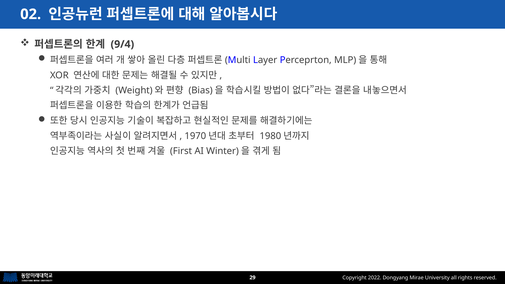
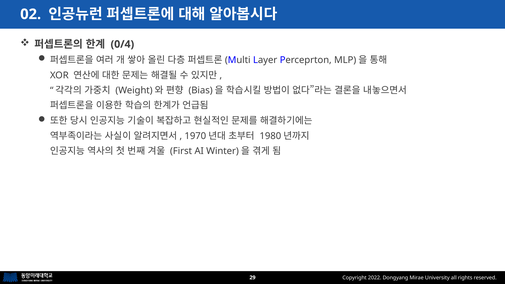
9/4: 9/4 -> 0/4
